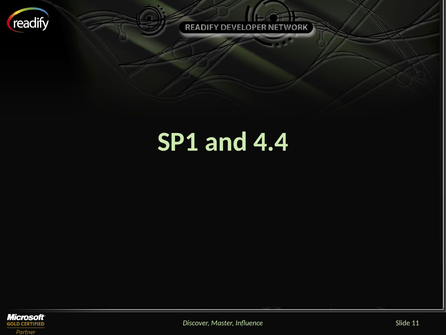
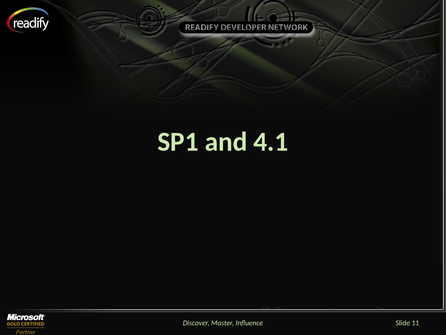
4.4: 4.4 -> 4.1
